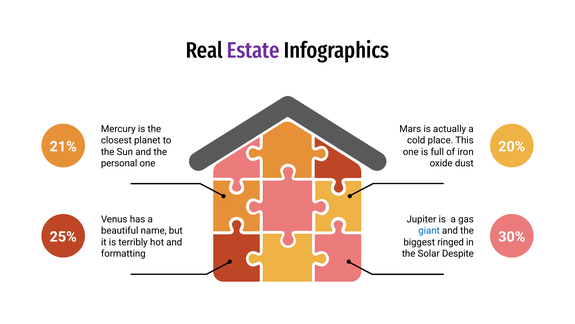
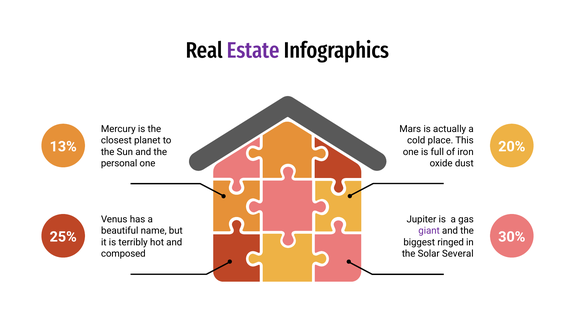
21%: 21% -> 13%
giant colour: blue -> purple
formatting: formatting -> composed
Despite: Despite -> Several
